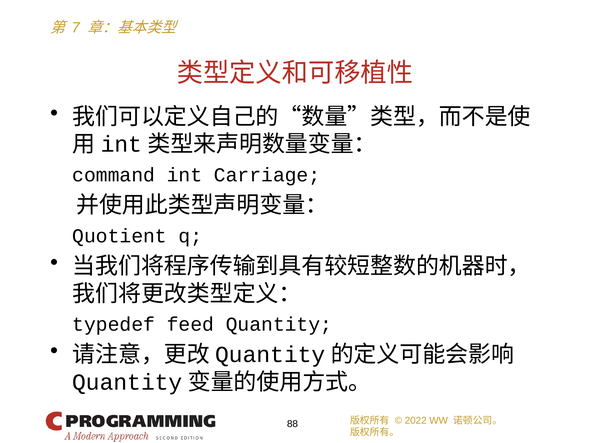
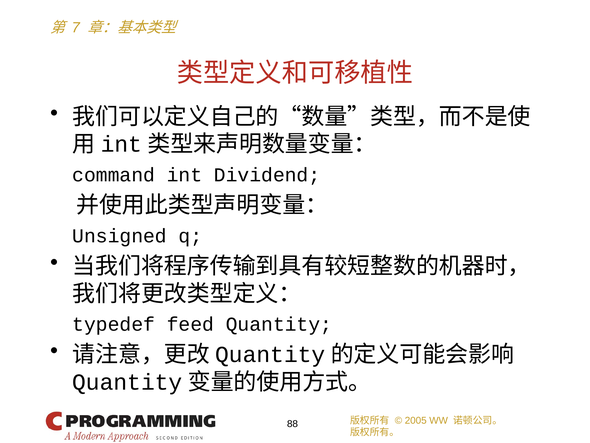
Carriage: Carriage -> Dividend
Quotient: Quotient -> Unsigned
2022: 2022 -> 2005
